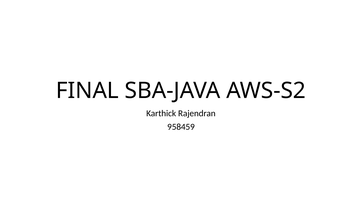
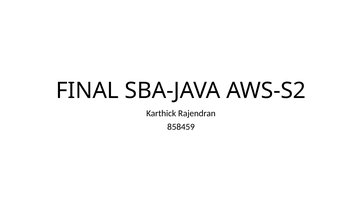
958459: 958459 -> 858459
